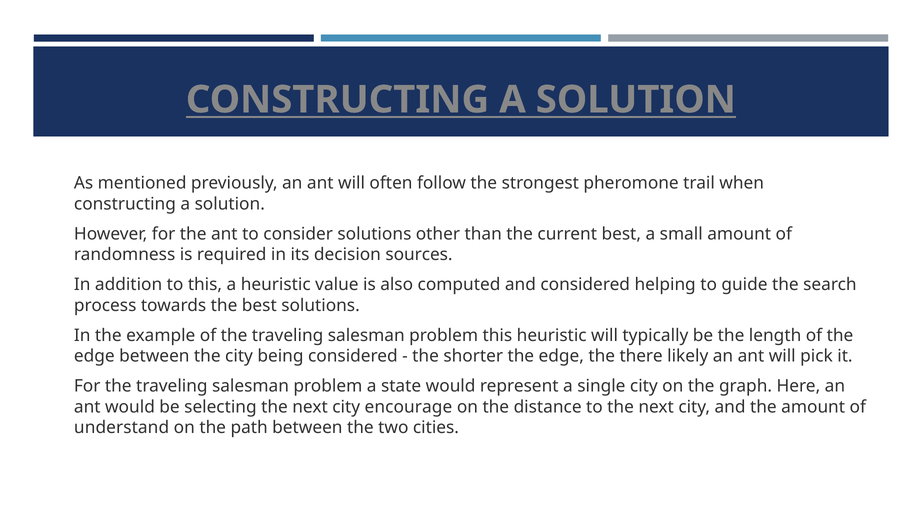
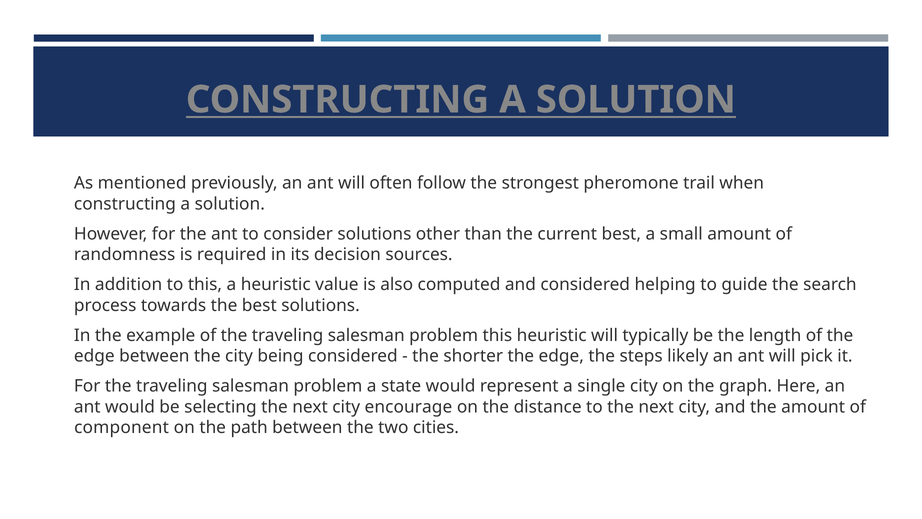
there: there -> steps
understand: understand -> component
